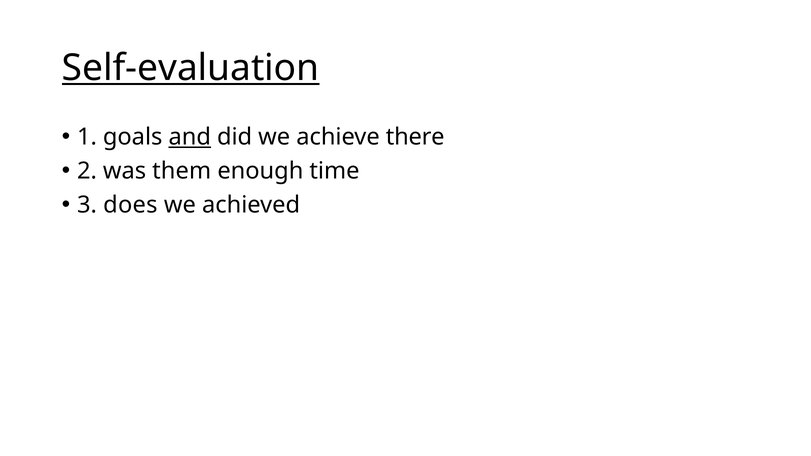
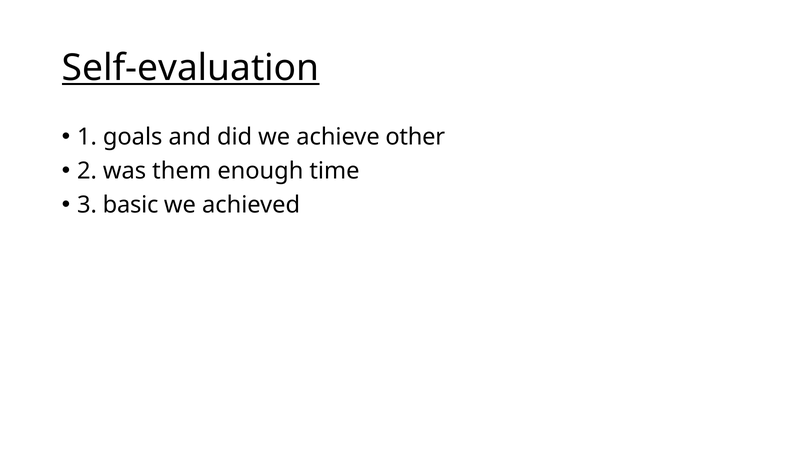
and underline: present -> none
there: there -> other
does: does -> basic
